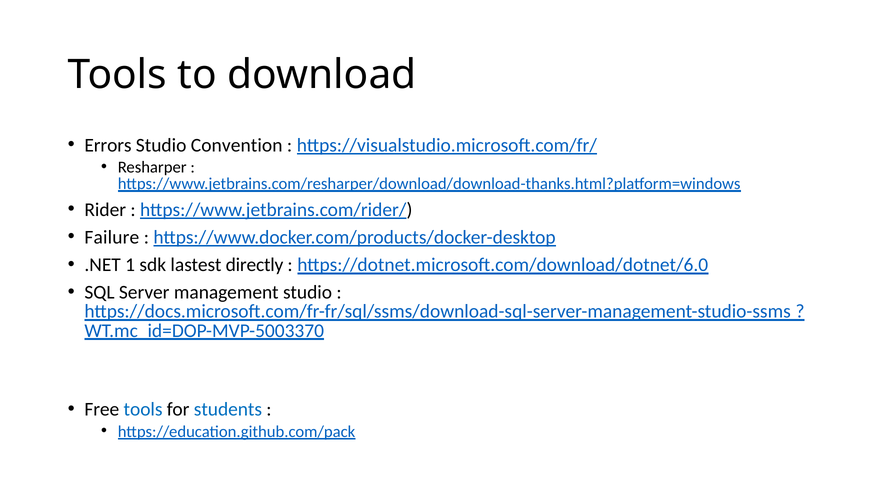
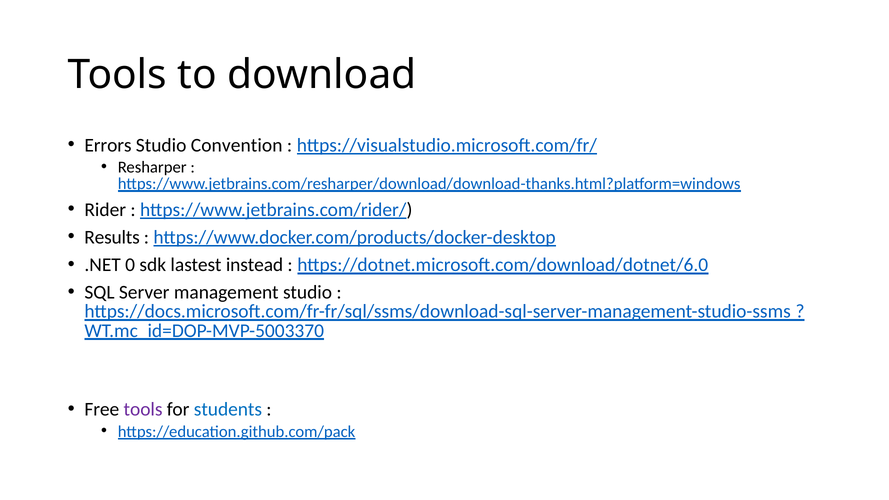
Failure: Failure -> Results
1: 1 -> 0
directly: directly -> instead
tools at (143, 410) colour: blue -> purple
